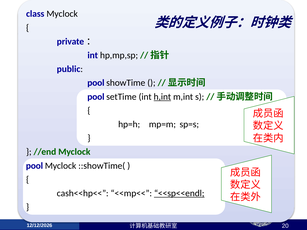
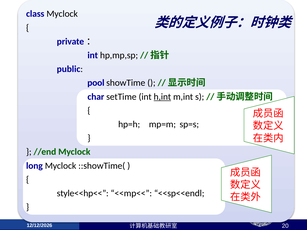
pool at (96, 97): pool -> char
pool at (34, 166): pool -> long
cash<<hp<<: cash<<hp<< -> style<<hp<<
<<sp<<endl underline: present -> none
